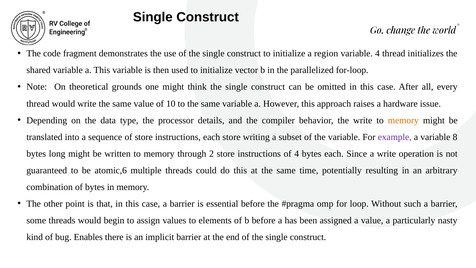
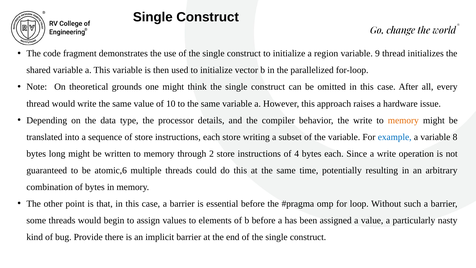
variable 4: 4 -> 9
example colour: purple -> blue
Enables: Enables -> Provide
